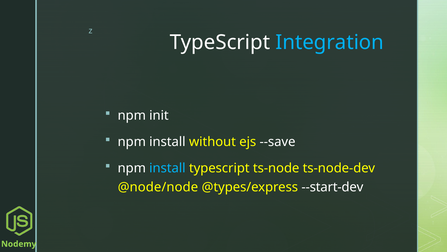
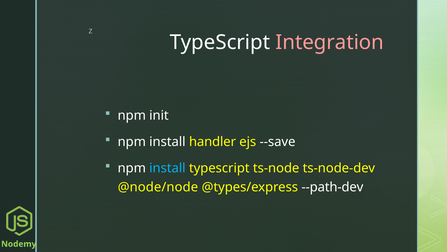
Integration colour: light blue -> pink
without: without -> handler
--start-dev: --start-dev -> --path-dev
